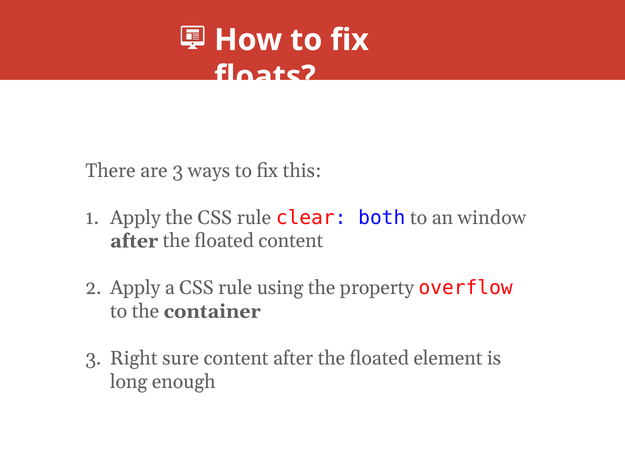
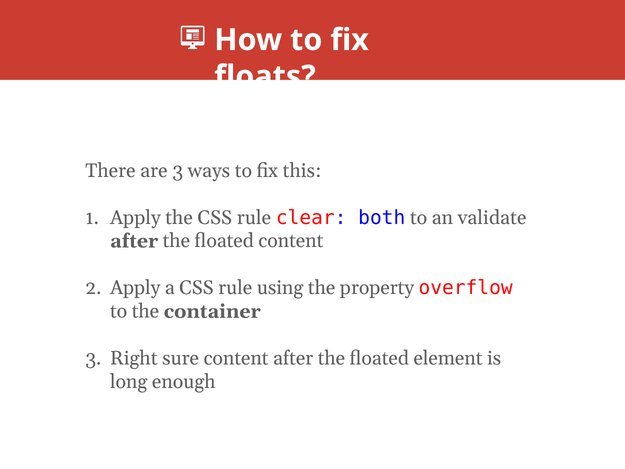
window: window -> validate
